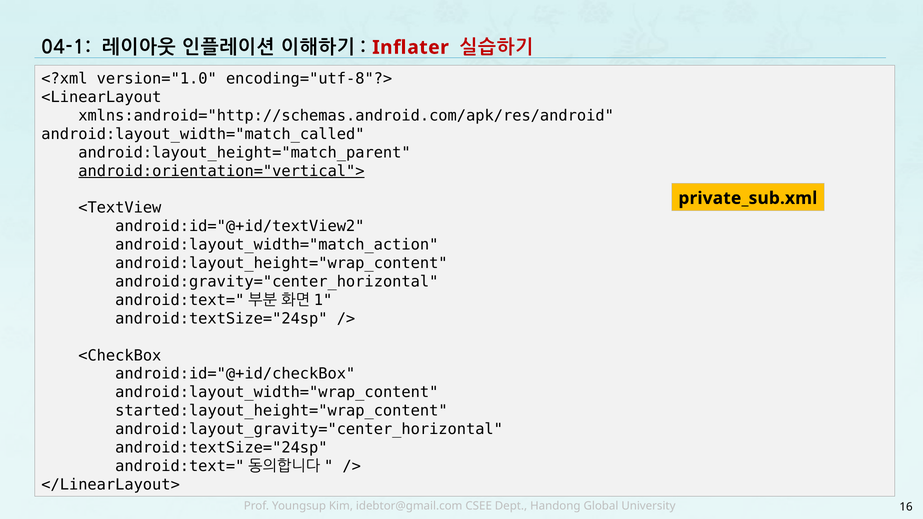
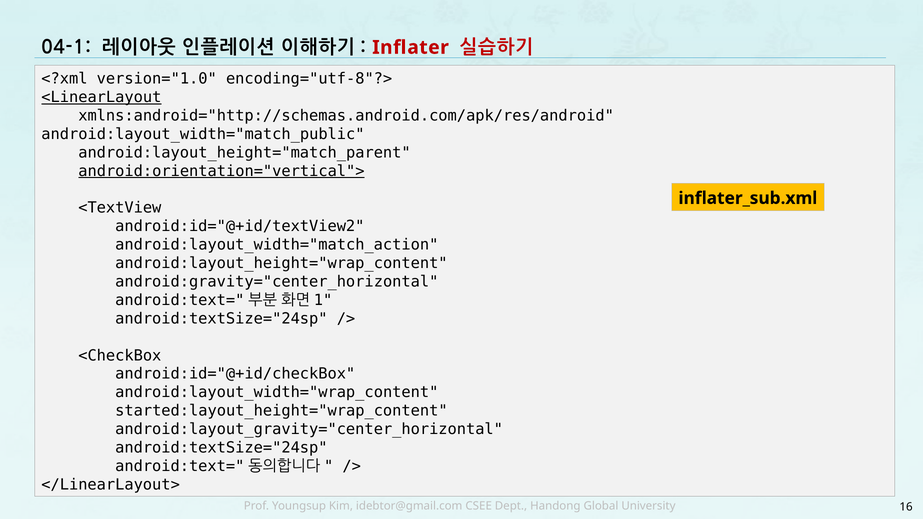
<LinearLayout underline: none -> present
android:layout_width="match_called: android:layout_width="match_called -> android:layout_width="match_public
private_sub.xml: private_sub.xml -> inflater_sub.xml
